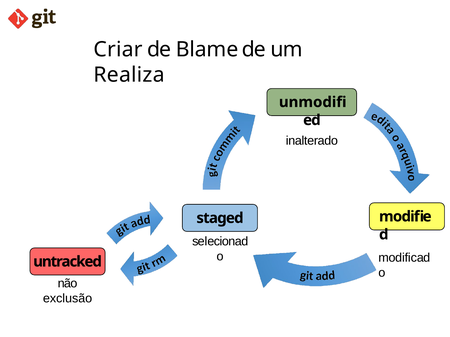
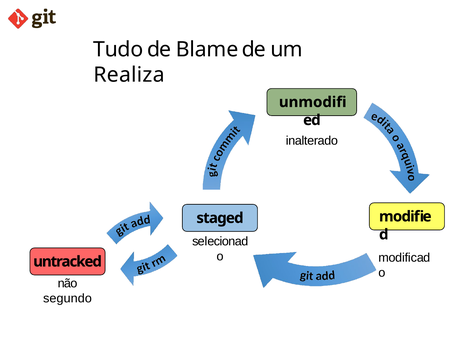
Criar: Criar -> Tudo
exclusão: exclusão -> segundo
